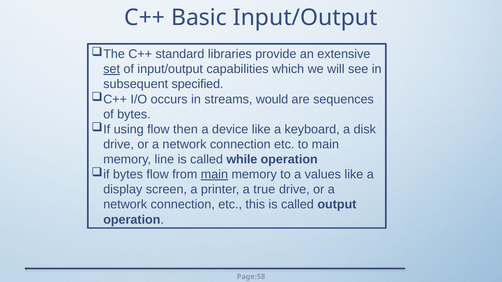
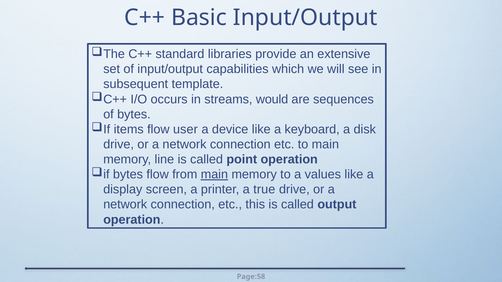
set underline: present -> none
specified: specified -> template
using: using -> items
then: then -> user
while: while -> point
